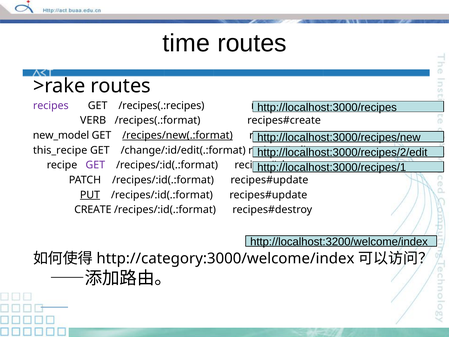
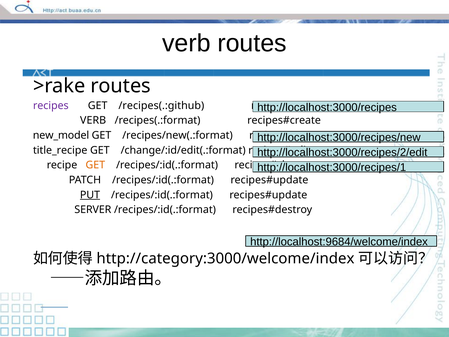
time at (186, 43): time -> verb
/recipes(.:recipes: /recipes(.:recipes -> /recipes(.:github
/recipes/new(.:format underline: present -> none
this_recipe: this_recipe -> title_recipe
GET at (95, 165) colour: purple -> orange
CREATE: CREATE -> SERVER
http://localhost:3200/welcome/index: http://localhost:3200/welcome/index -> http://localhost:9684/welcome/index
